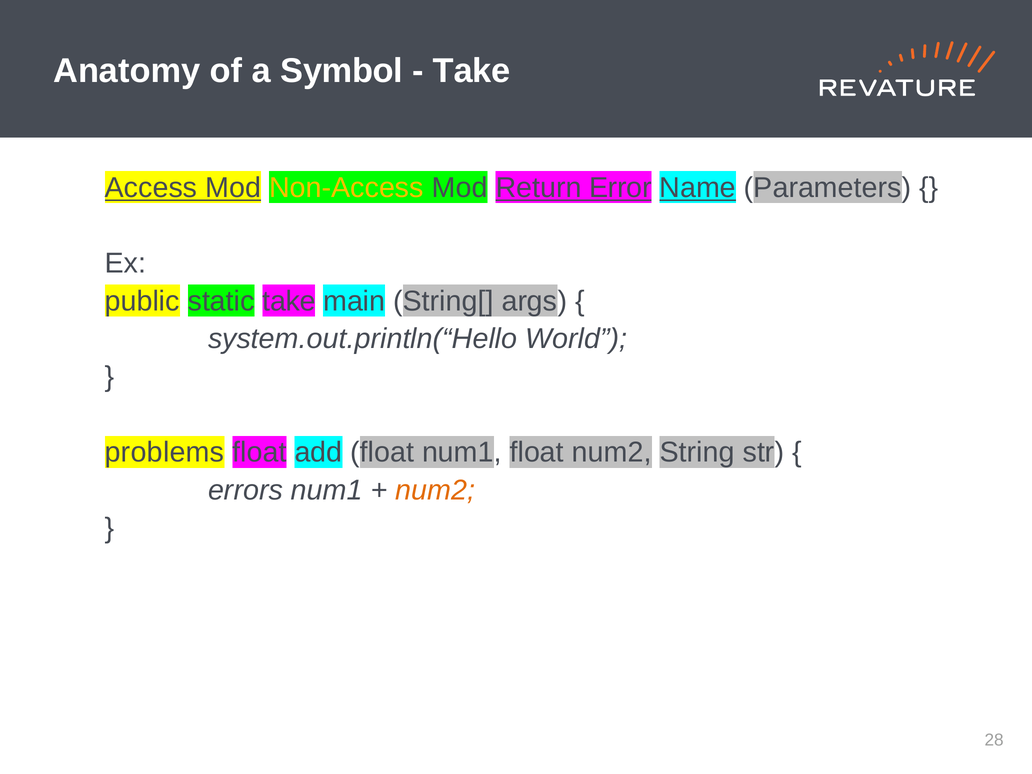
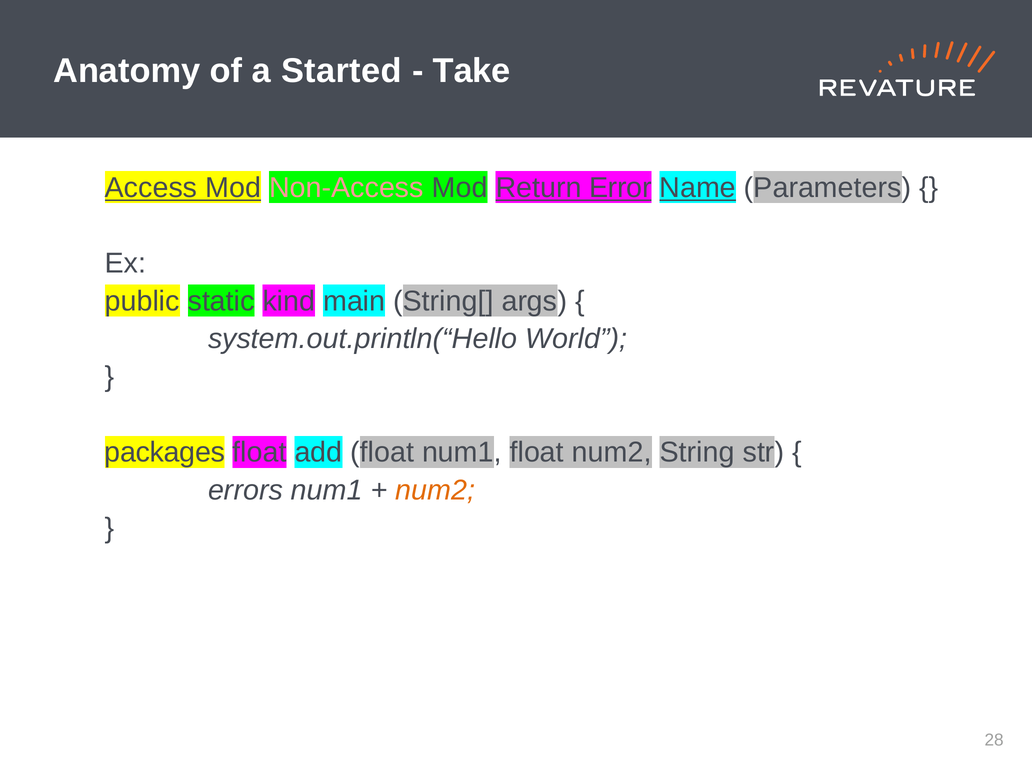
Symbol: Symbol -> Started
Non-Access colour: yellow -> pink
static take: take -> kind
problems: problems -> packages
